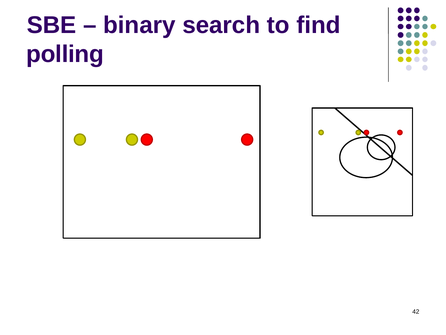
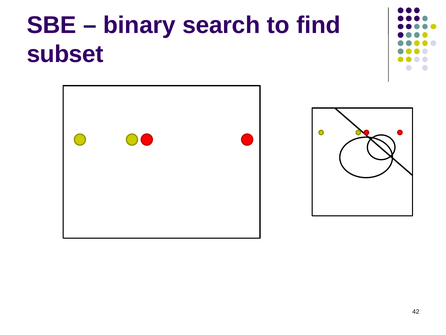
polling: polling -> subset
